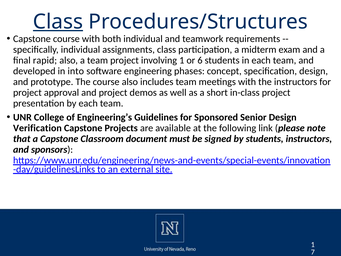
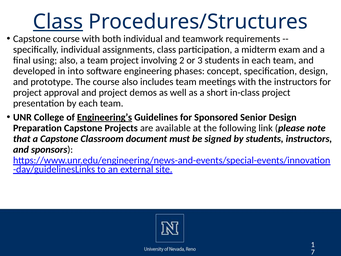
rapid: rapid -> using
involving 1: 1 -> 2
6: 6 -> 3
Engineering’s underline: none -> present
Verification: Verification -> Preparation
